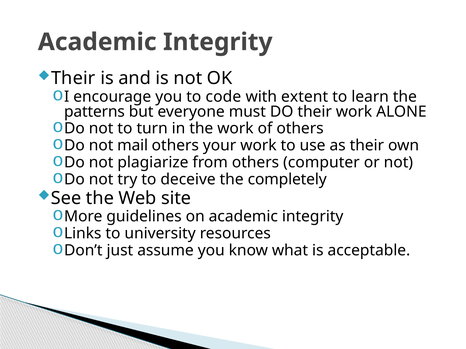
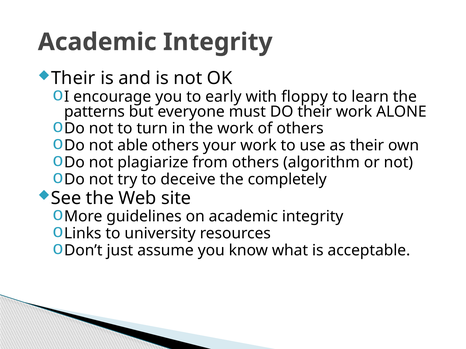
code: code -> early
extent: extent -> floppy
mail: mail -> able
computer: computer -> algorithm
